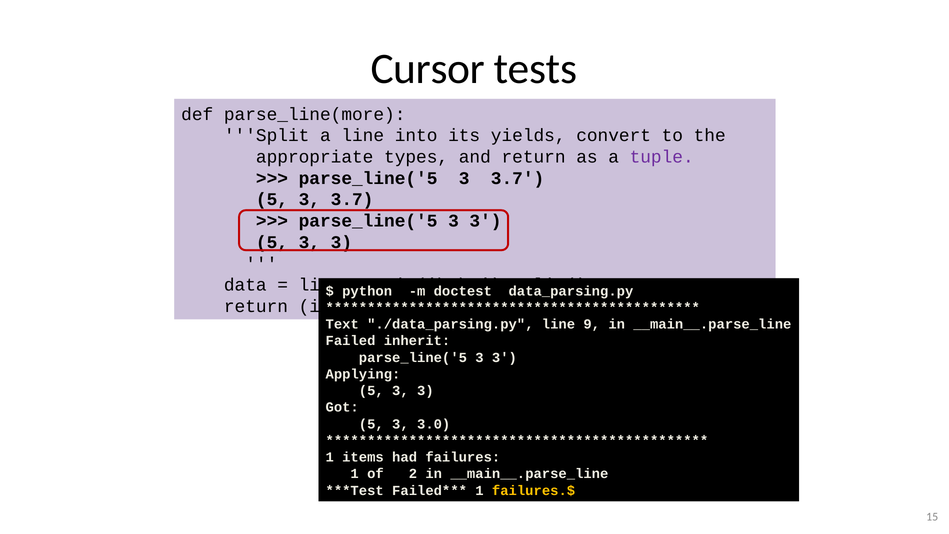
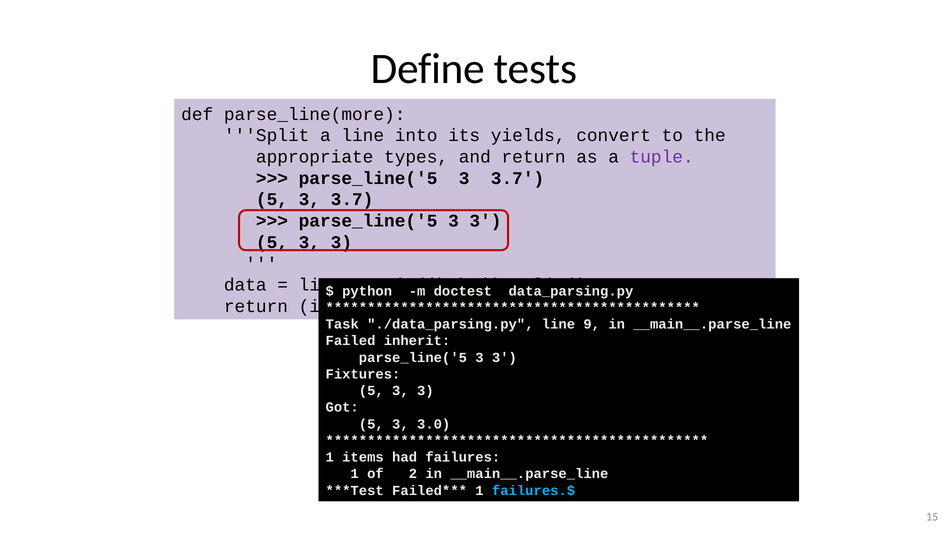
Cursor: Cursor -> Define
Text: Text -> Task
Applying: Applying -> Fixtures
failures.$ colour: yellow -> light blue
